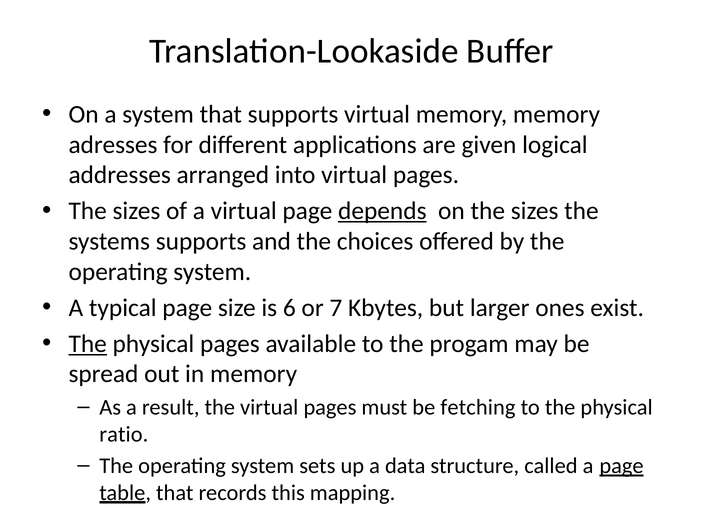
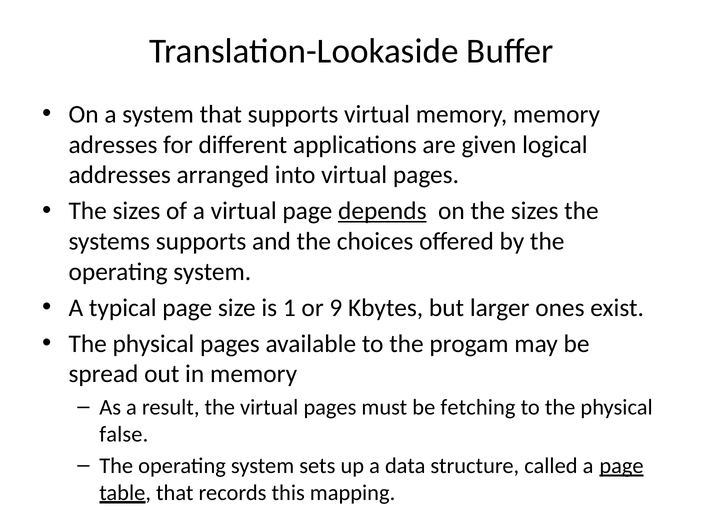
6: 6 -> 1
7: 7 -> 9
The at (88, 344) underline: present -> none
ratio: ratio -> false
